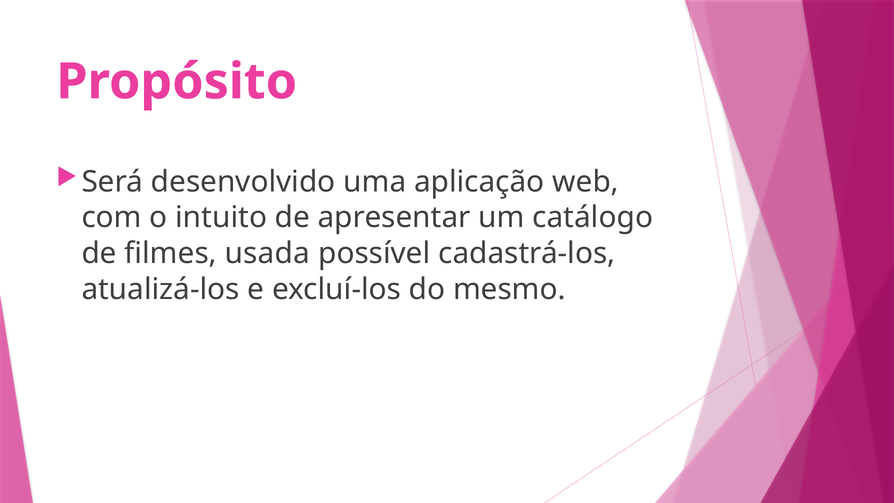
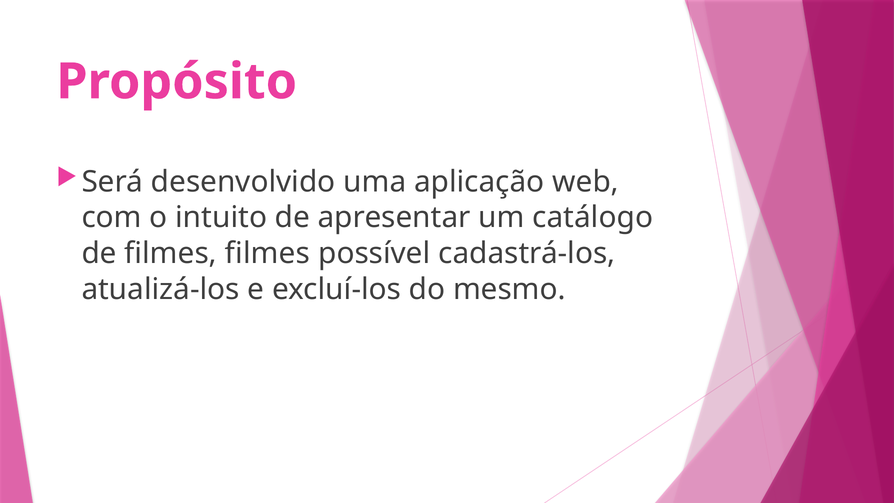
filmes usada: usada -> filmes
